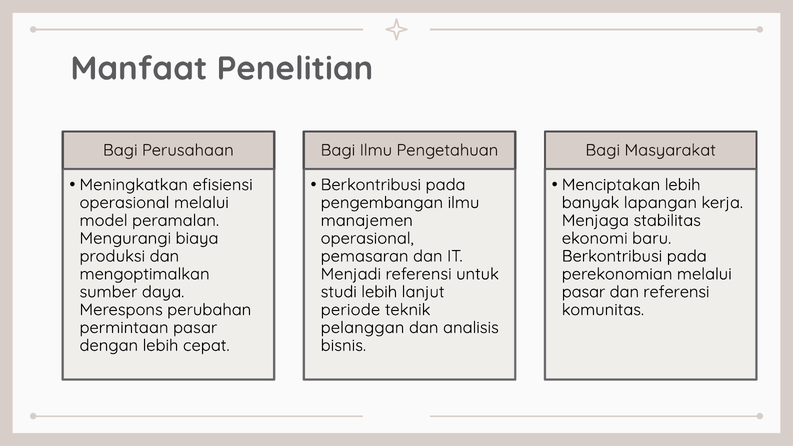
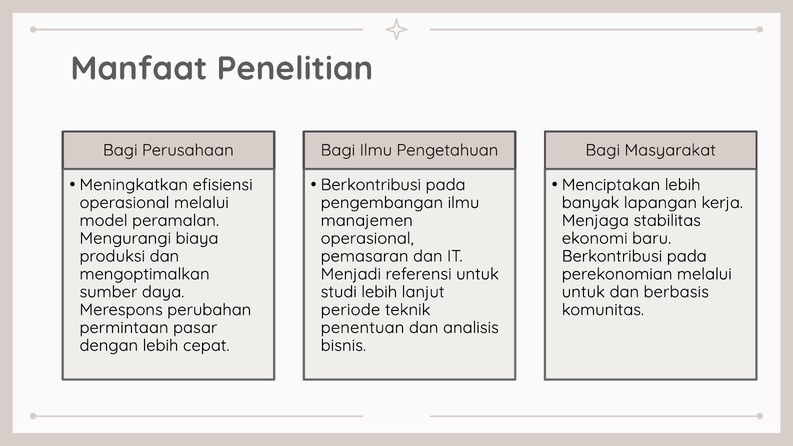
pasar at (584, 292): pasar -> untuk
dan referensi: referensi -> berbasis
pelanggan: pelanggan -> penentuan
